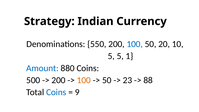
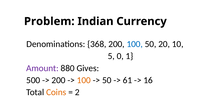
Strategy: Strategy -> Problem
550: 550 -> 368
5 5: 5 -> 0
Amount colour: blue -> purple
880 Coins: Coins -> Gives
23: 23 -> 61
88: 88 -> 16
Coins at (56, 92) colour: blue -> orange
9: 9 -> 2
